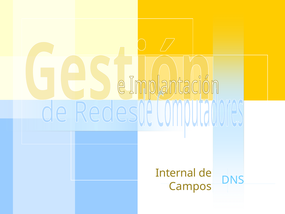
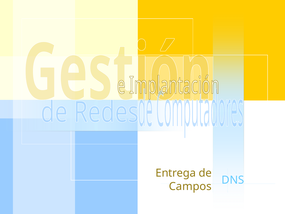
Internal: Internal -> Entrega
